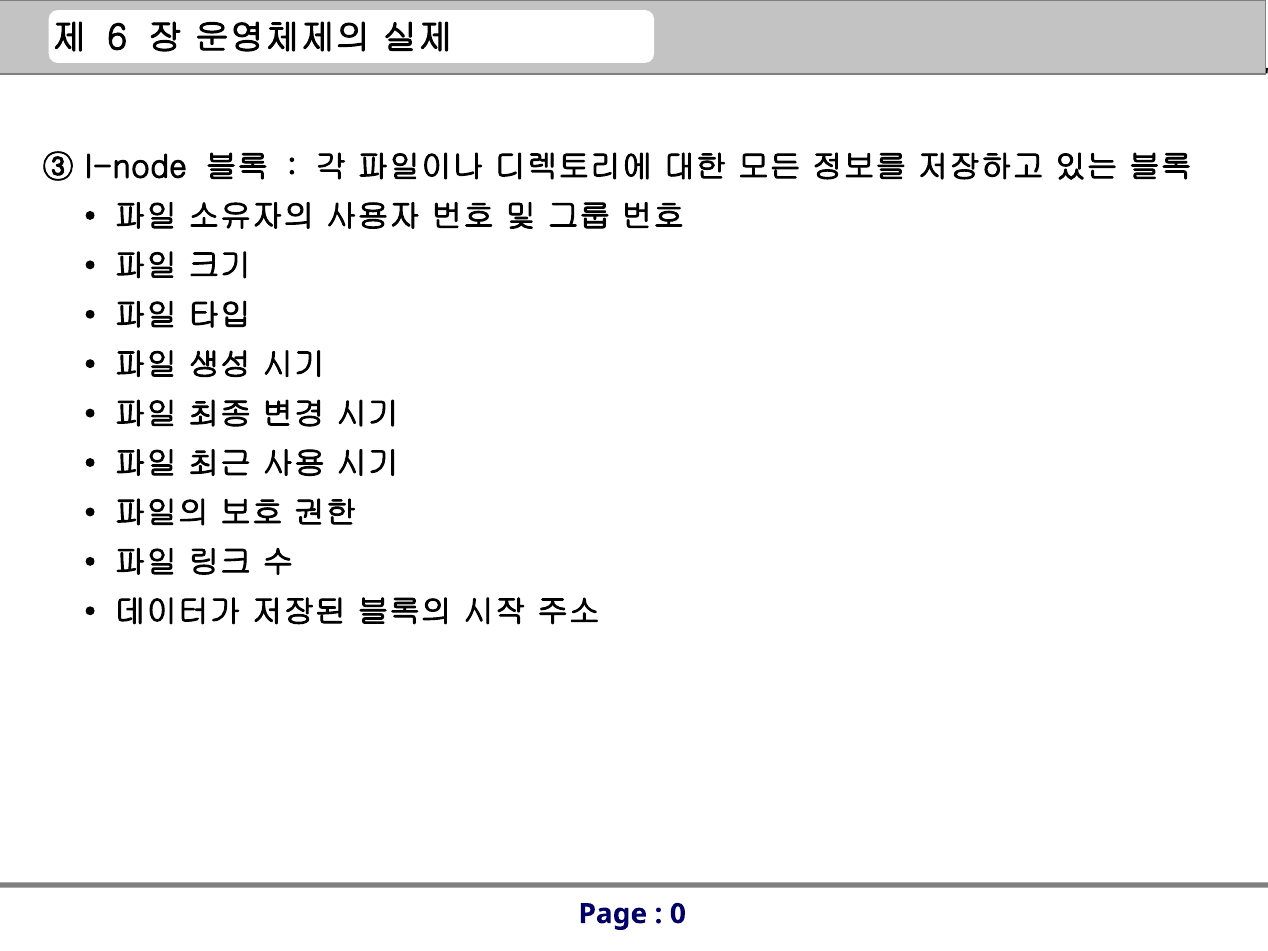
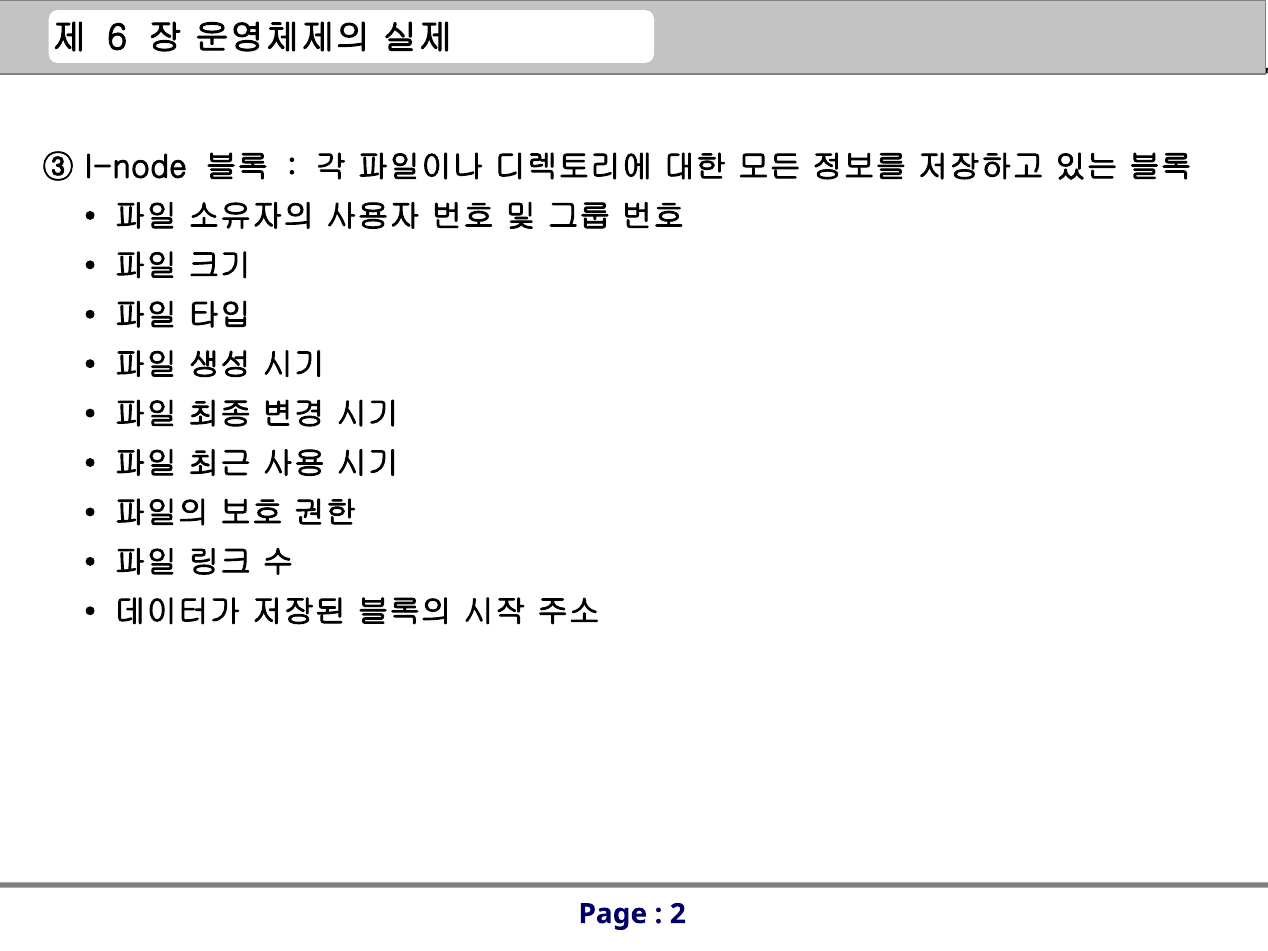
0: 0 -> 2
